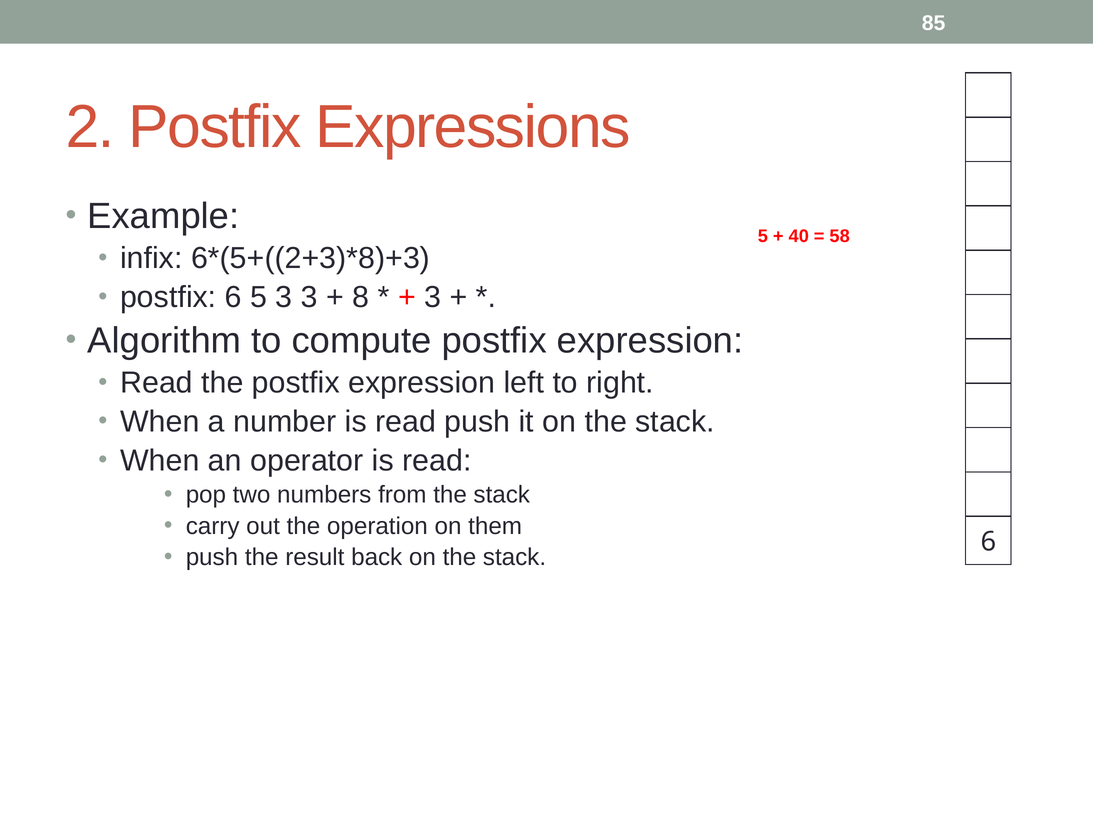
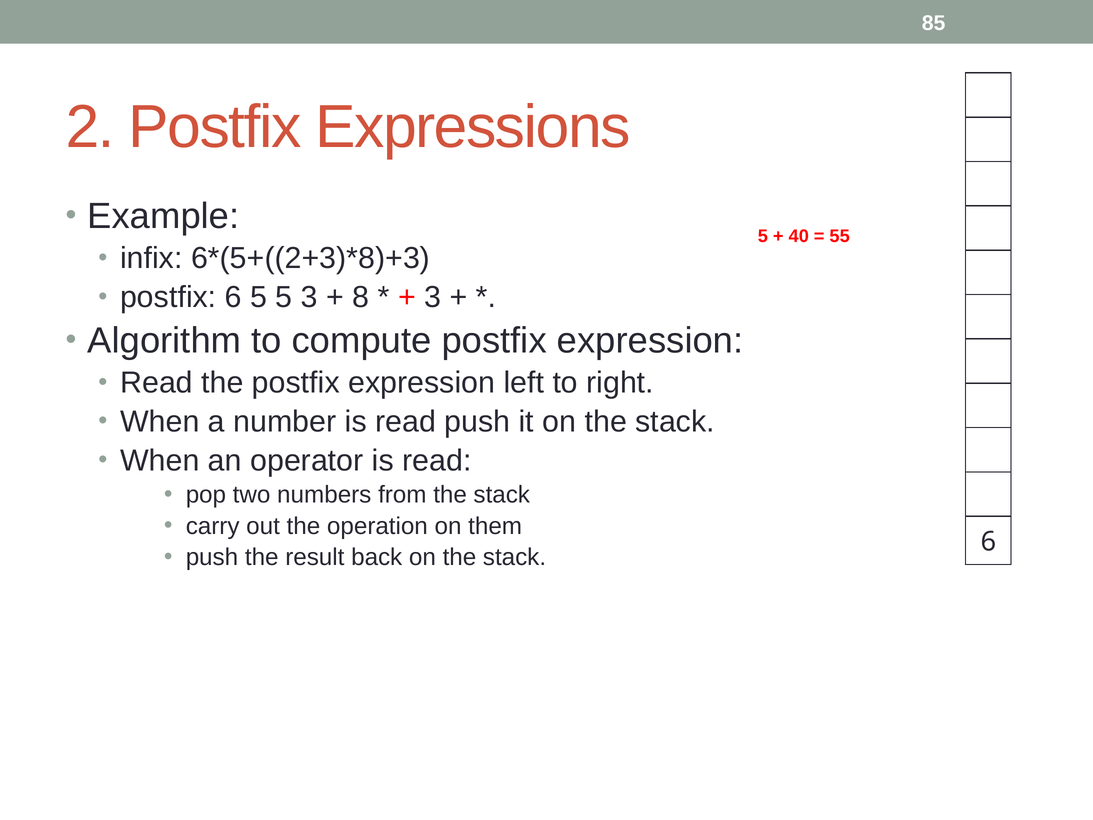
58: 58 -> 55
5 3: 3 -> 5
